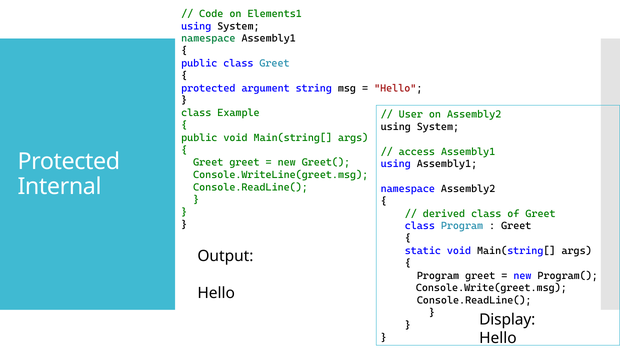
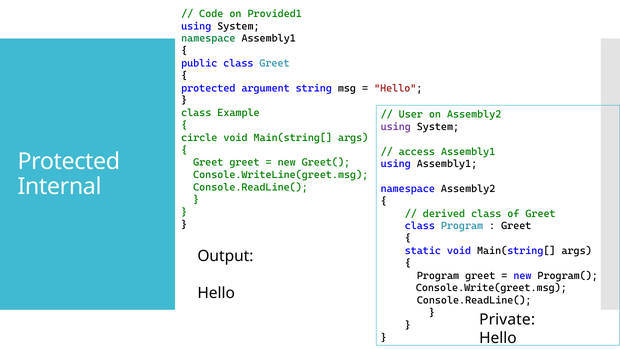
Elements1: Elements1 -> Provided1
using at (396, 127) colour: black -> purple
public at (199, 138): public -> circle
Display: Display -> Private
